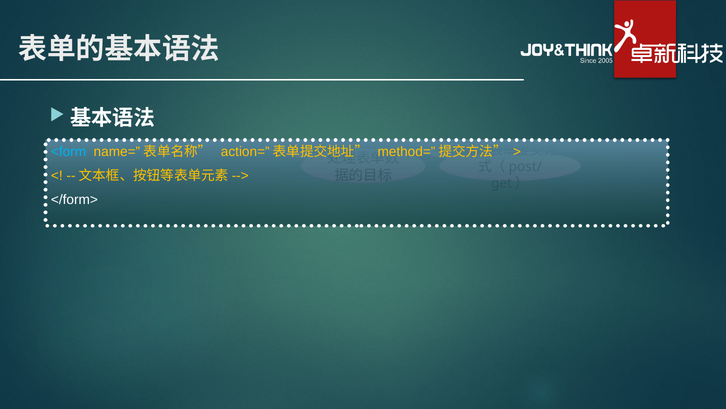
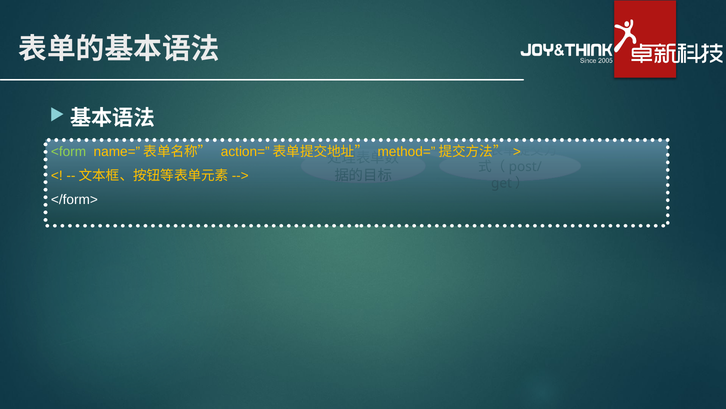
<form colour: light blue -> light green
